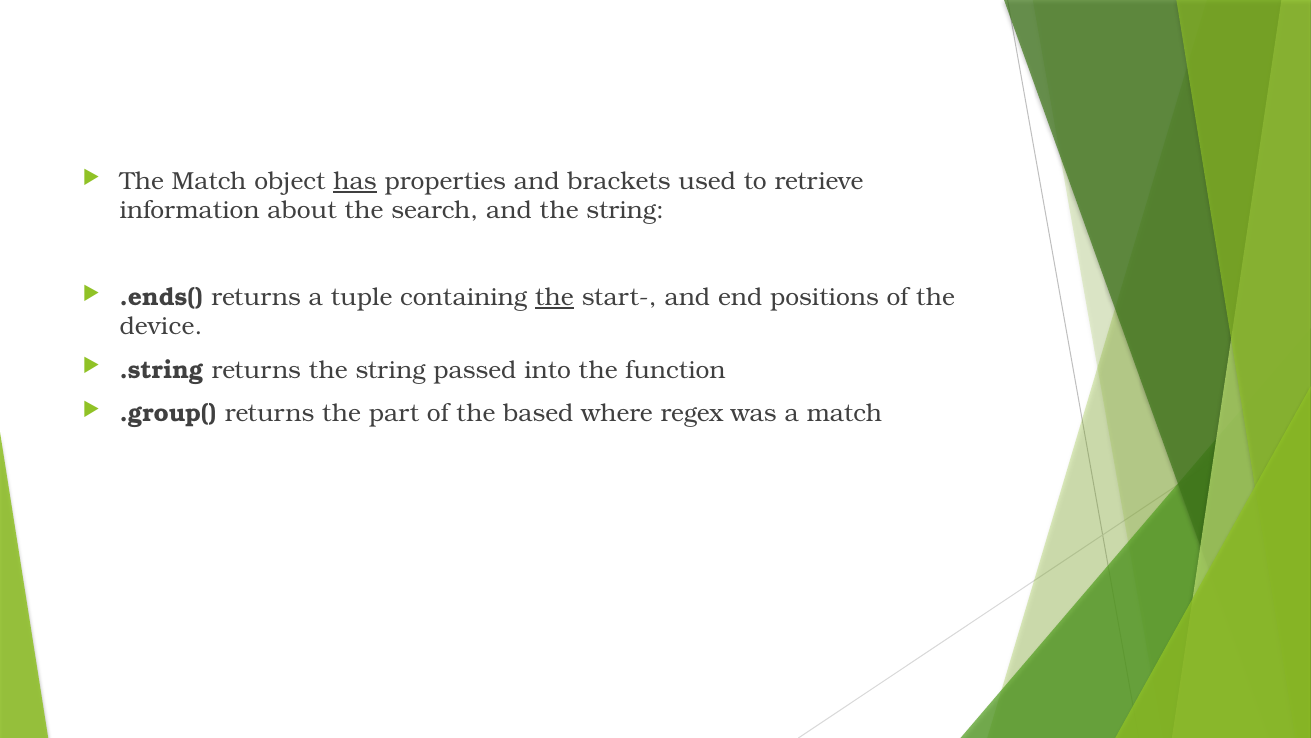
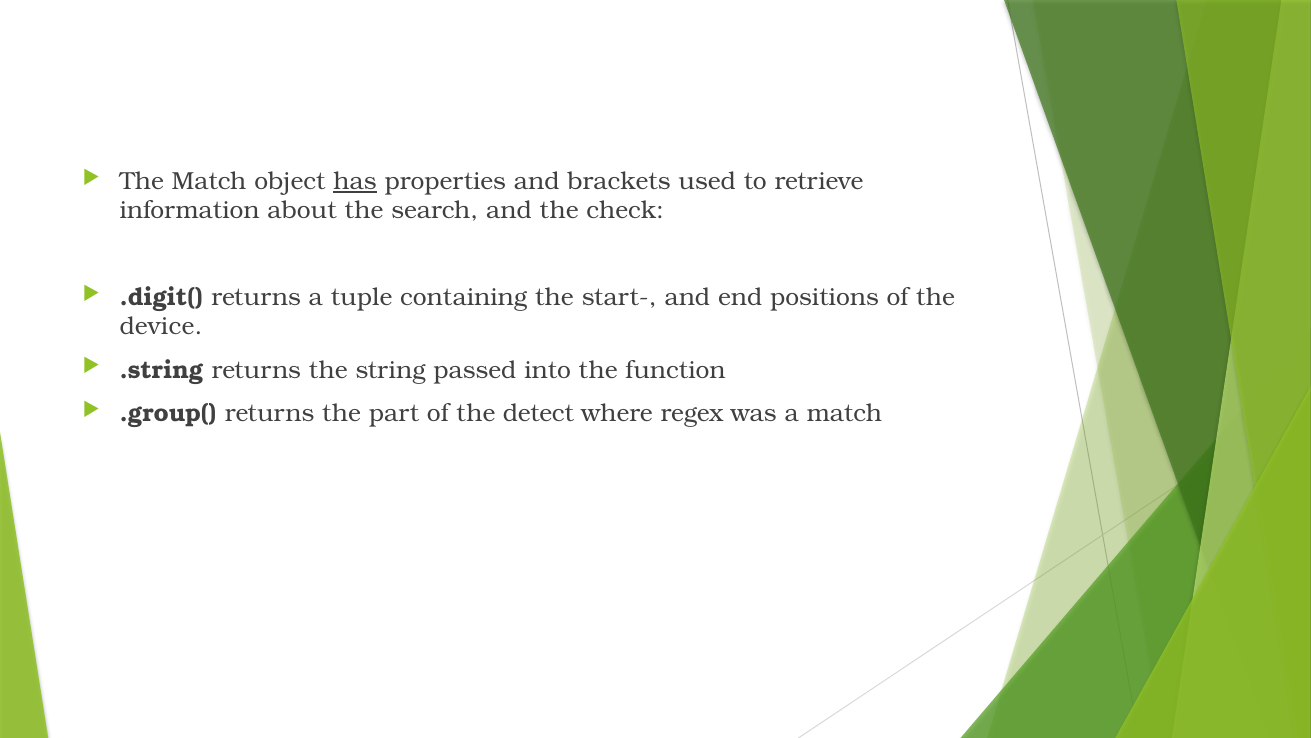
and the string: string -> check
.ends(: .ends( -> .digit(
the at (554, 297) underline: present -> none
based: based -> detect
